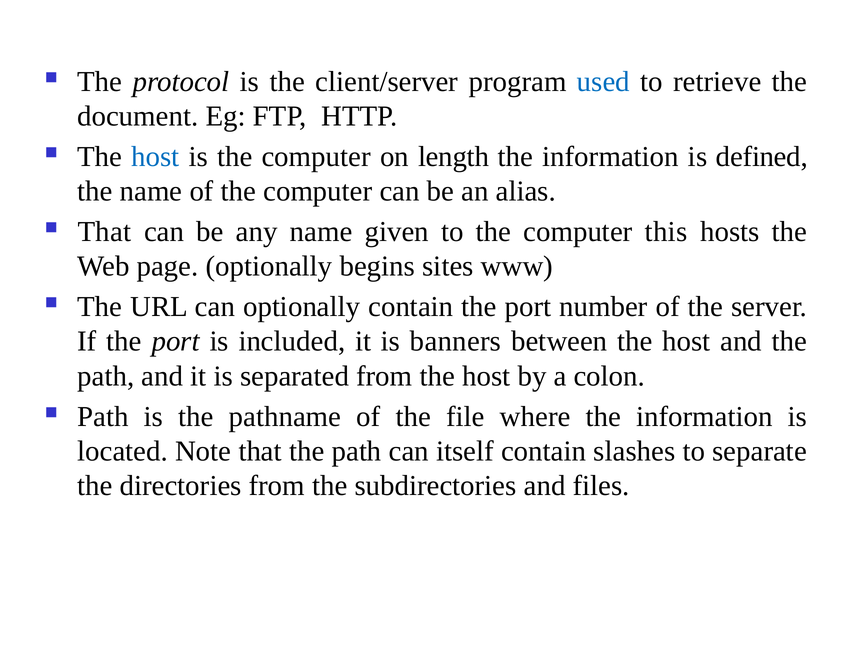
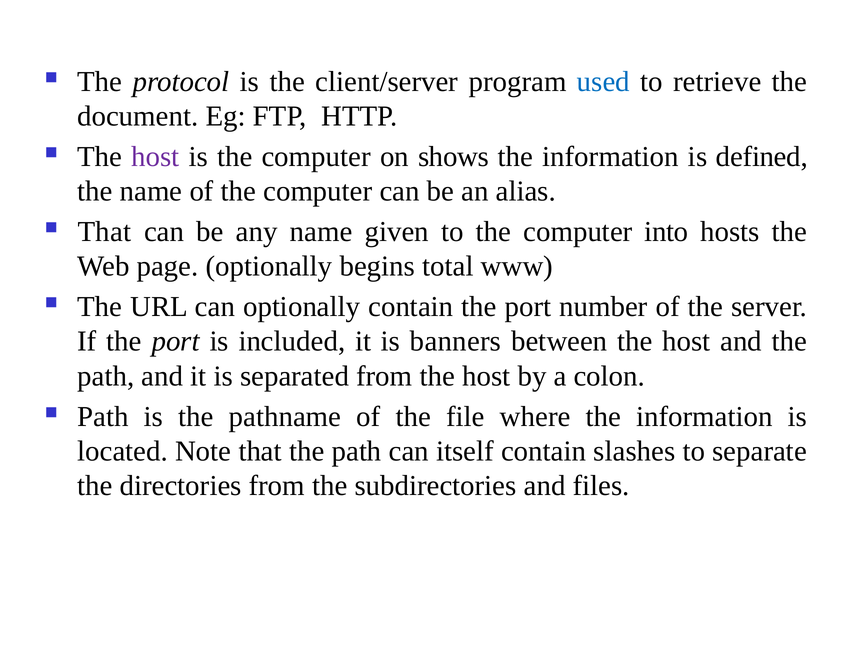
host at (155, 157) colour: blue -> purple
length: length -> shows
this: this -> into
sites: sites -> total
